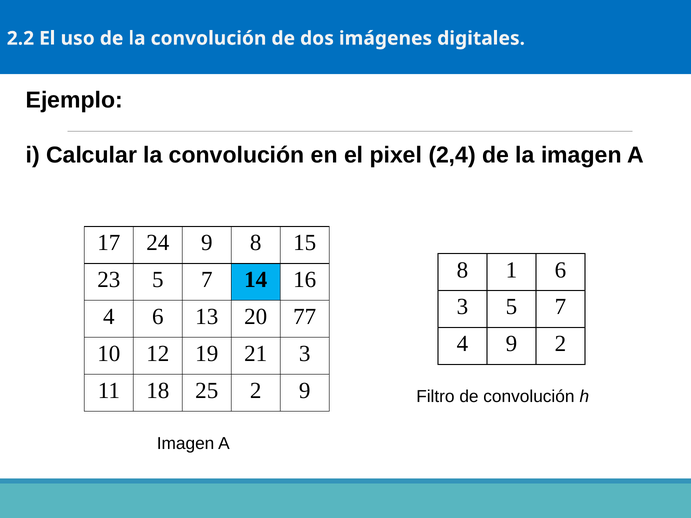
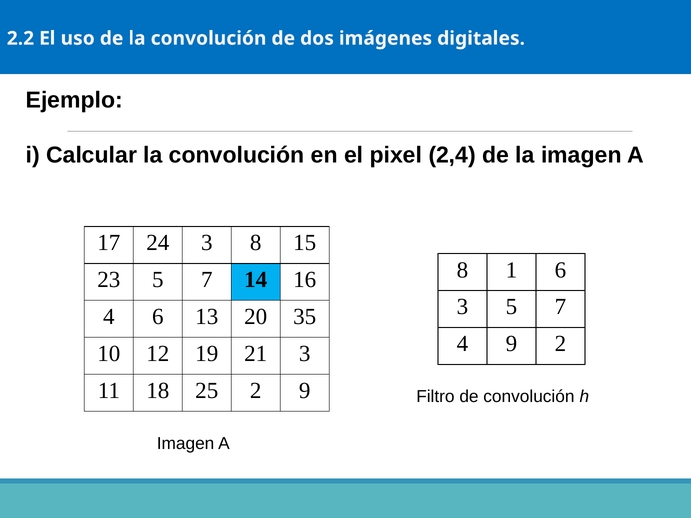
24 9: 9 -> 3
77: 77 -> 35
